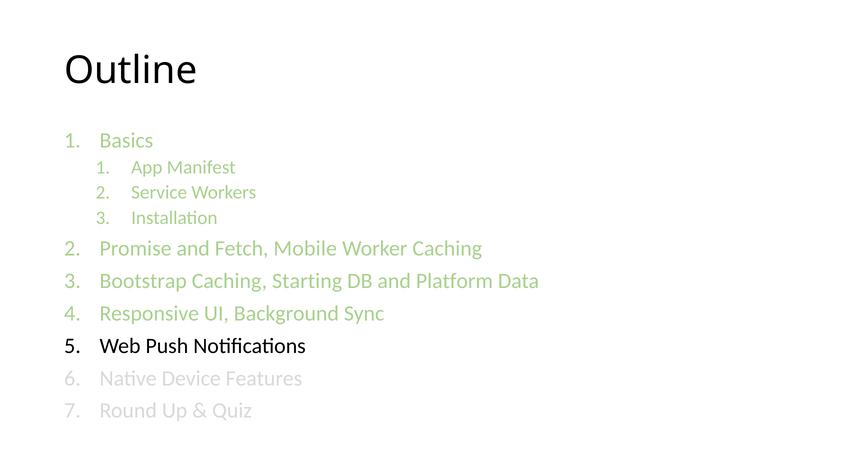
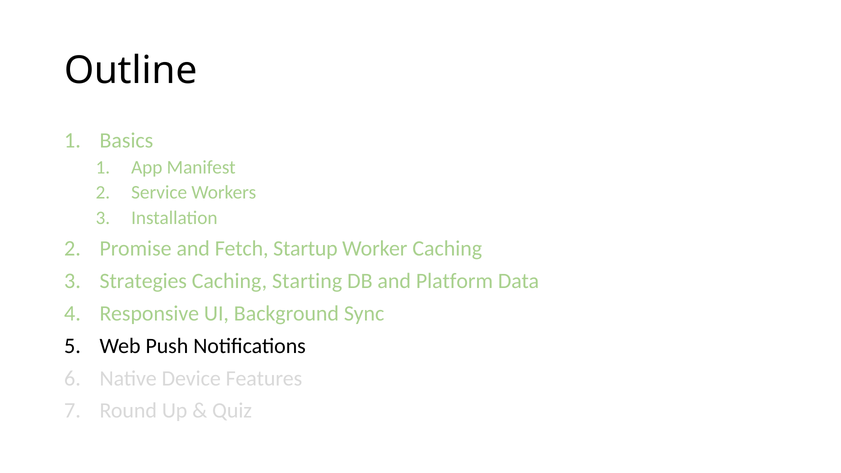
Mobile: Mobile -> Startup
Bootstrap: Bootstrap -> Strategies
